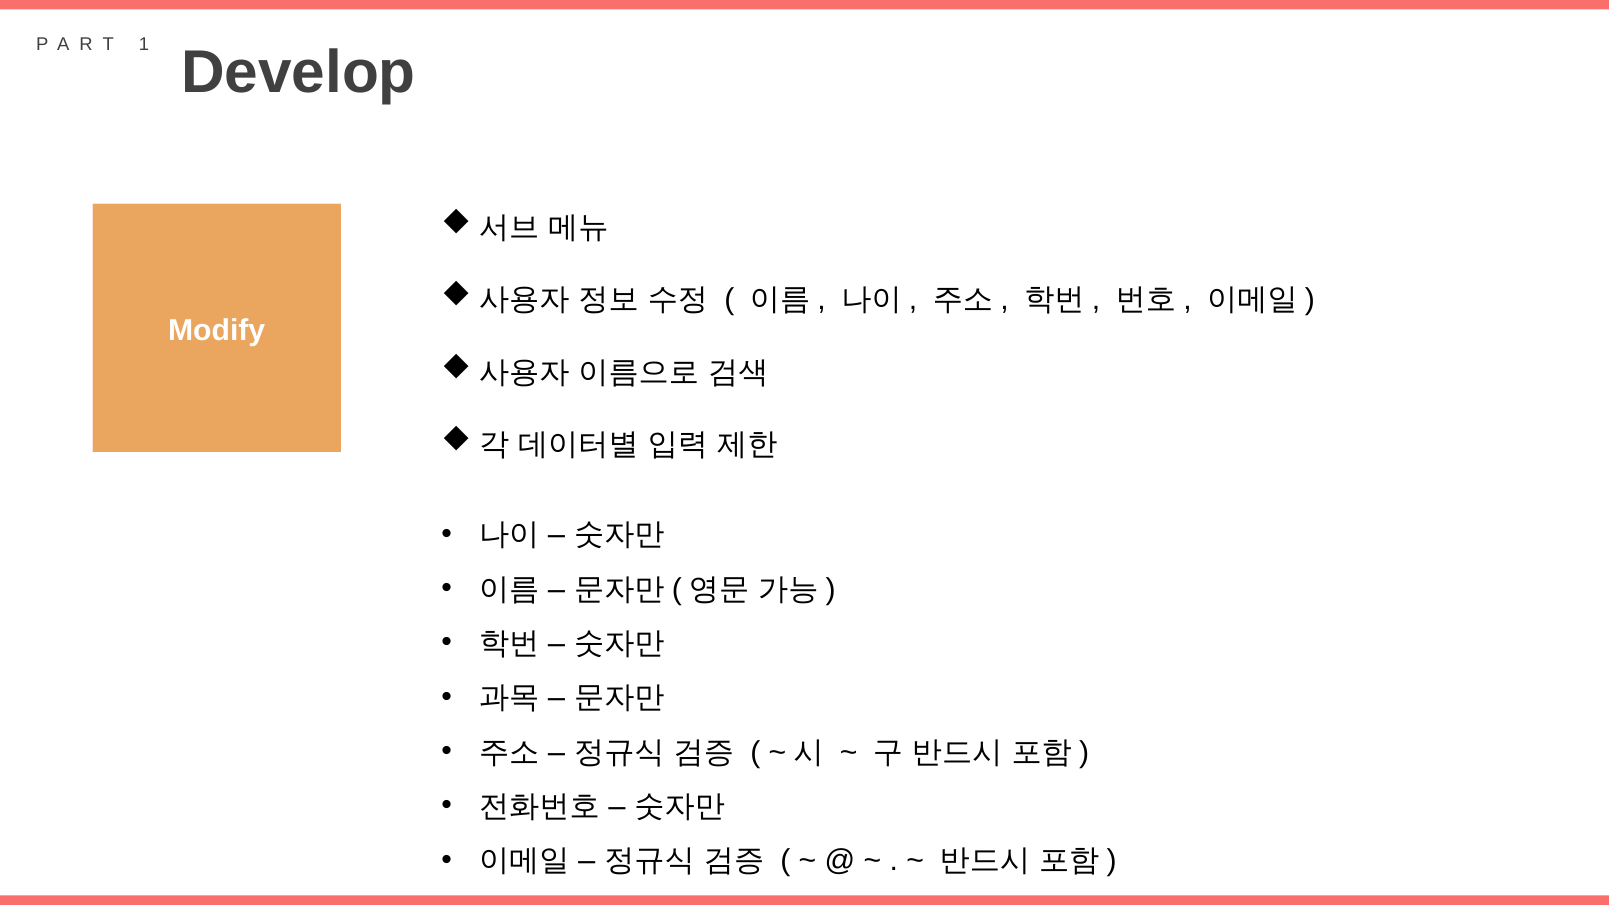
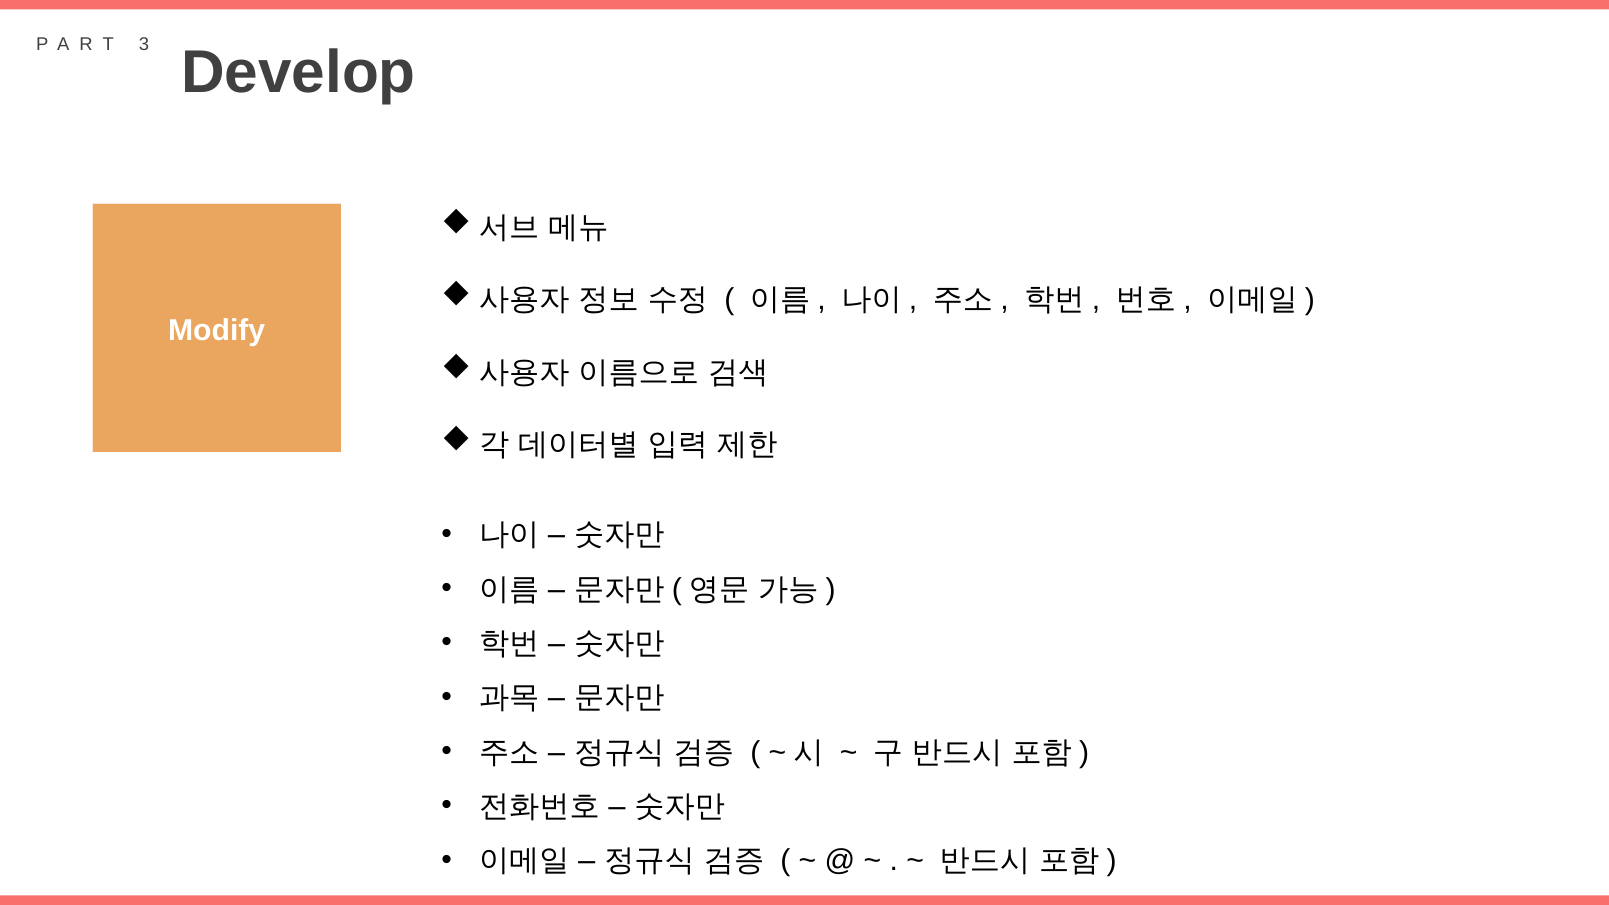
1: 1 -> 3
